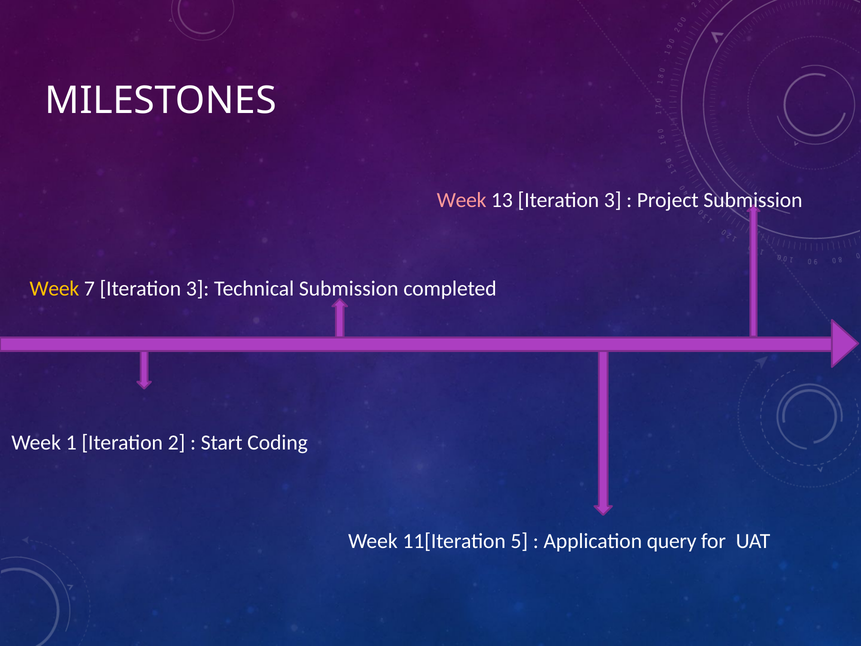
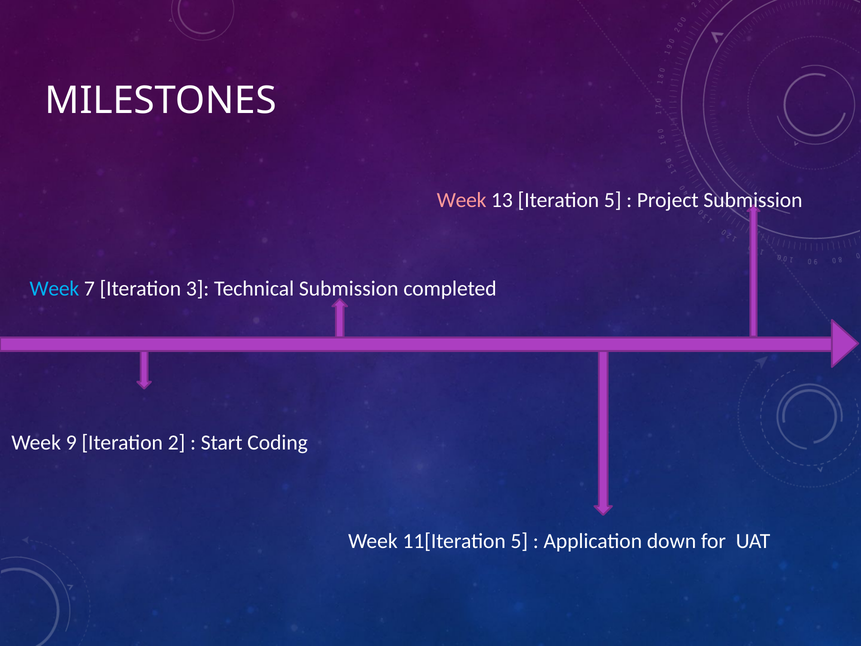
13 Iteration 3: 3 -> 5
Week at (54, 289) colour: yellow -> light blue
1: 1 -> 9
query: query -> down
